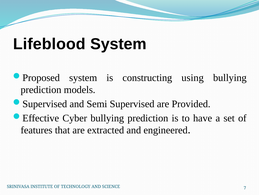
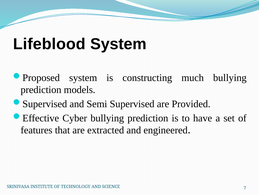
using: using -> much
